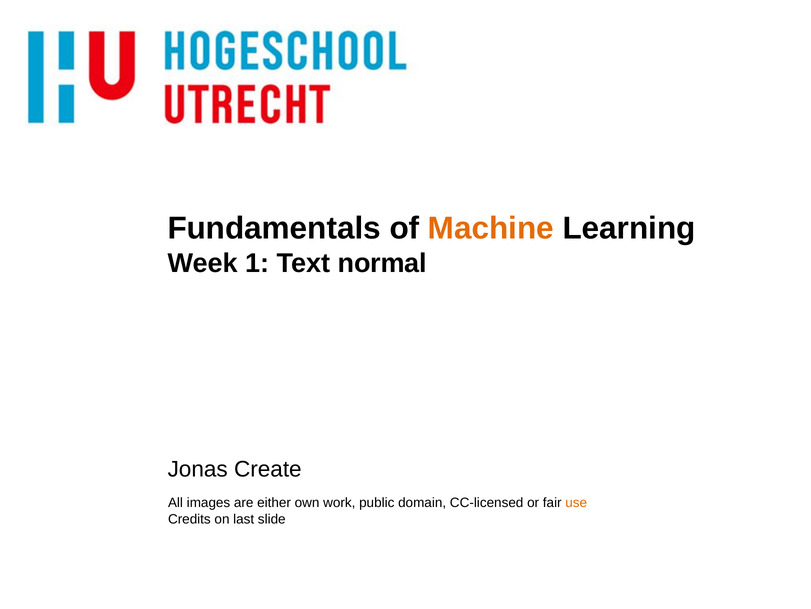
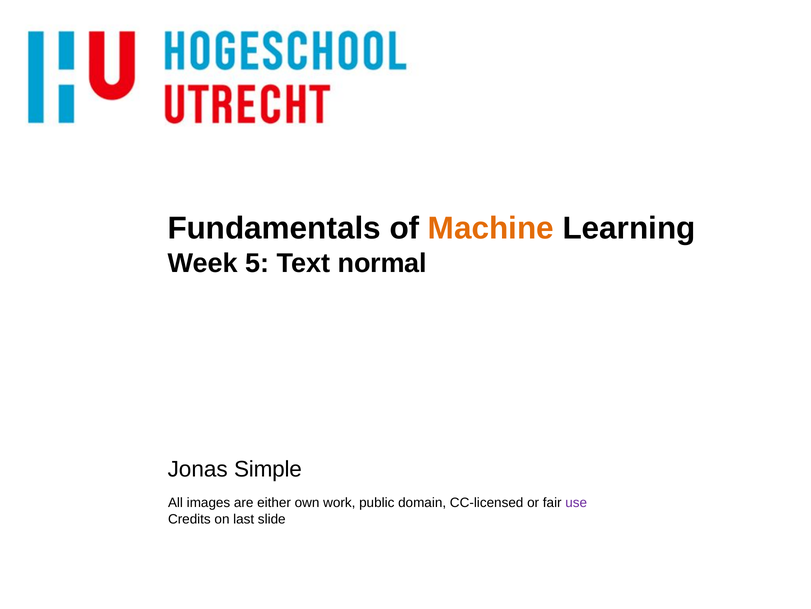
1: 1 -> 5
Create: Create -> Simple
use colour: orange -> purple
